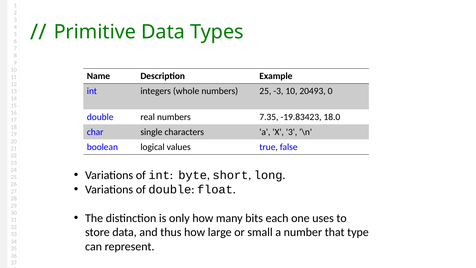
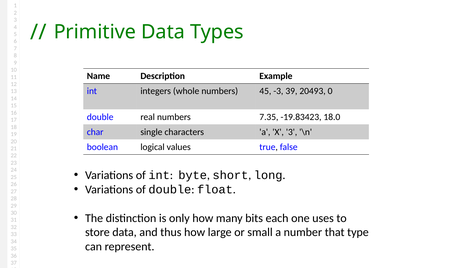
numbers 25: 25 -> 45
-3 10: 10 -> 39
